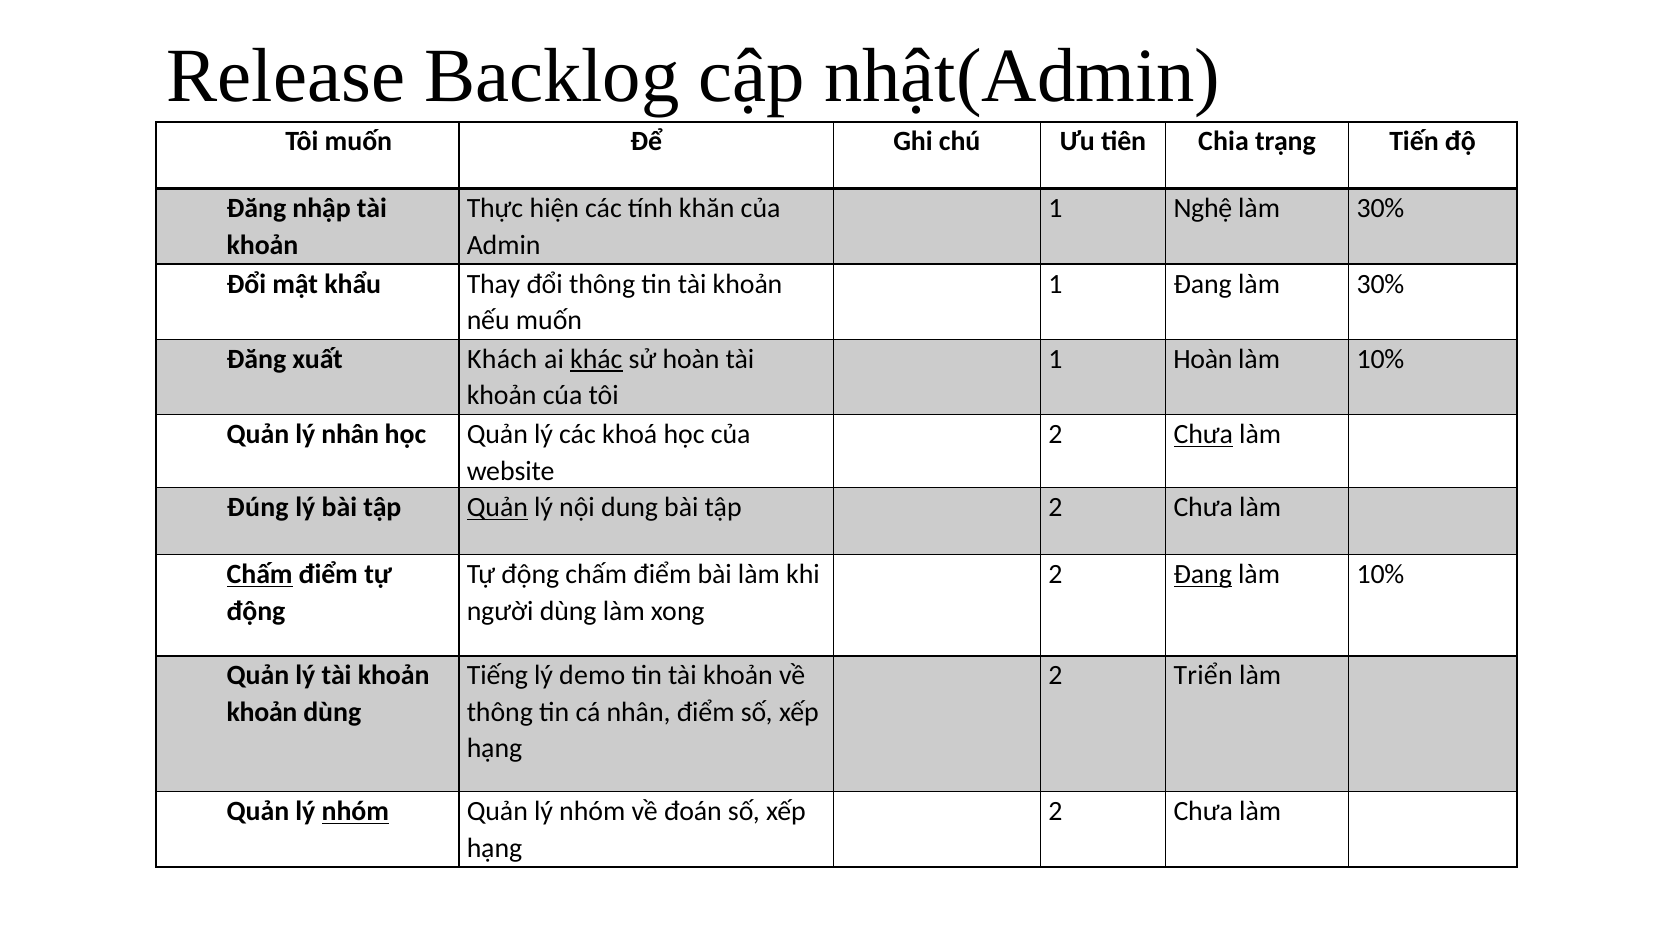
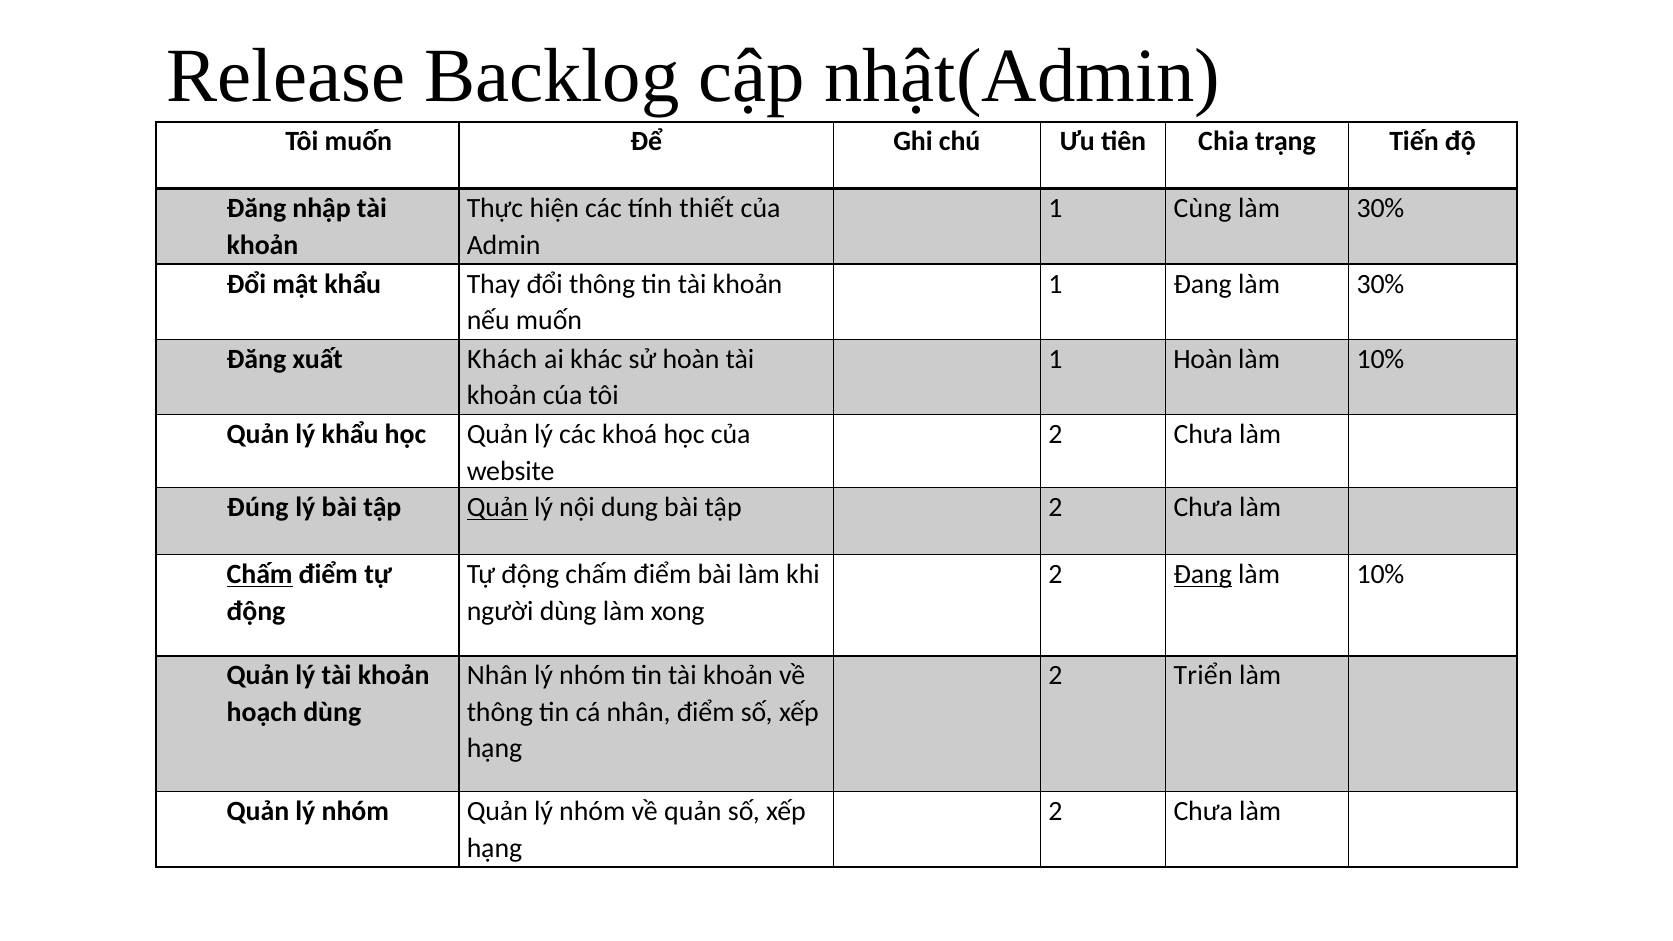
khăn: khăn -> thiết
Nghệ: Nghệ -> Cùng
khác underline: present -> none
lý nhân: nhân -> khẩu
Chưa at (1203, 435) underline: present -> none
Tiếng at (497, 676): Tiếng -> Nhân
demo at (592, 676): demo -> nhóm
khoản at (262, 712): khoản -> hoạch
nhóm at (355, 812) underline: present -> none
về đoán: đoán -> quản
